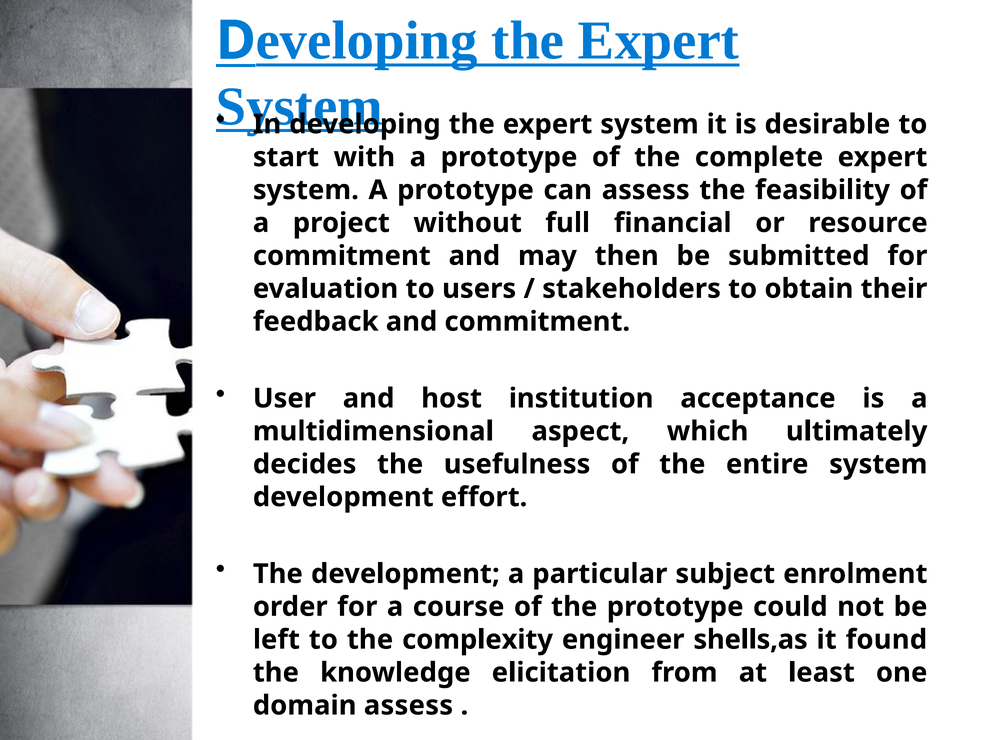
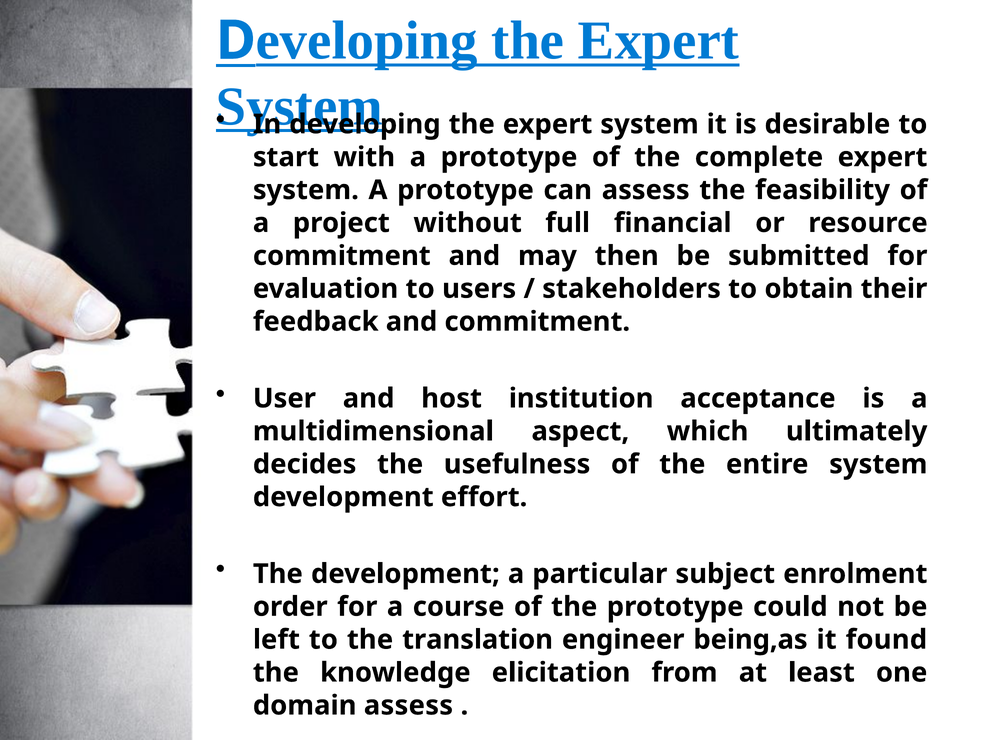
complexity: complexity -> translation
shells,as: shells,as -> being,as
